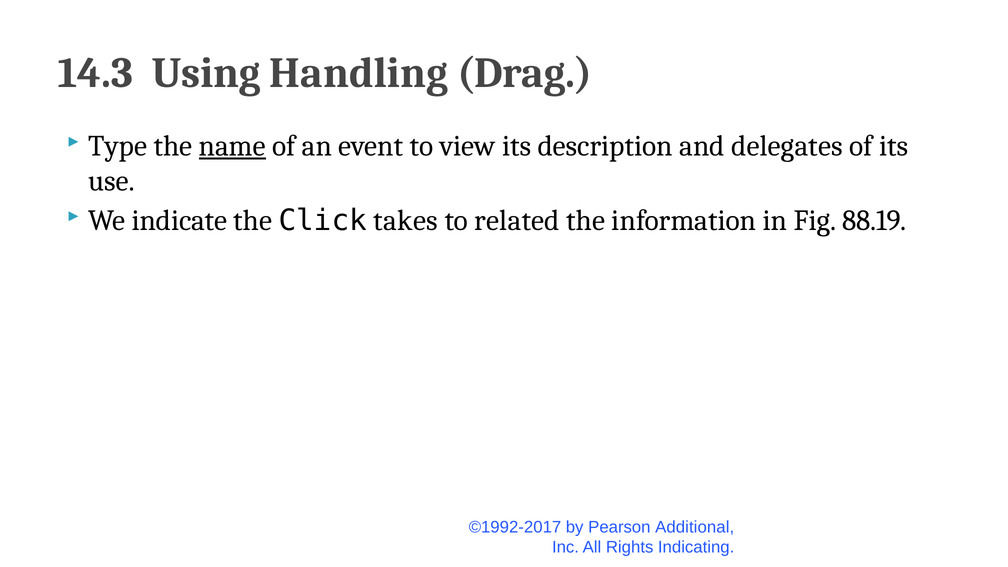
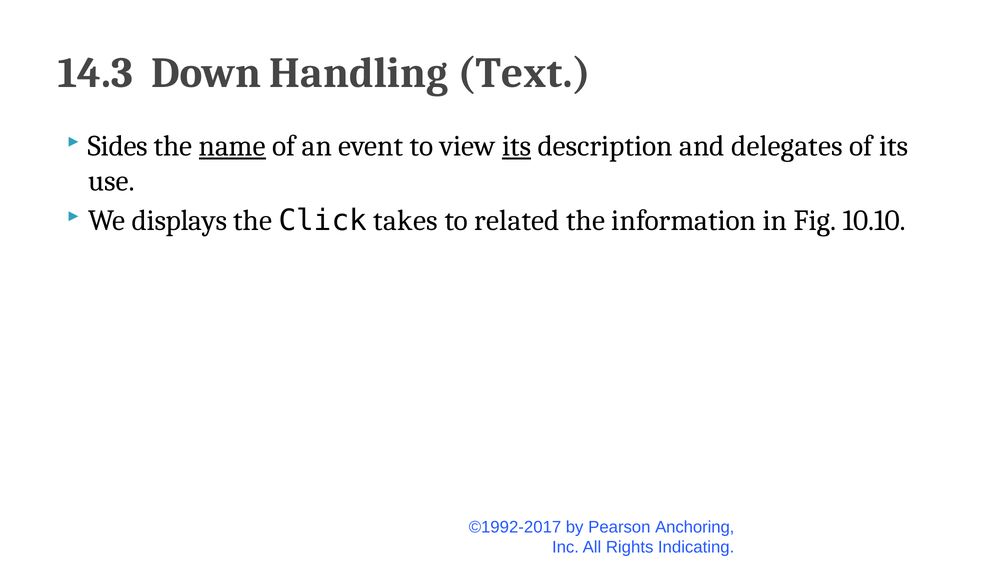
Using: Using -> Down
Drag: Drag -> Text
Type: Type -> Sides
its at (517, 146) underline: none -> present
indicate: indicate -> displays
88.19: 88.19 -> 10.10
Additional: Additional -> Anchoring
